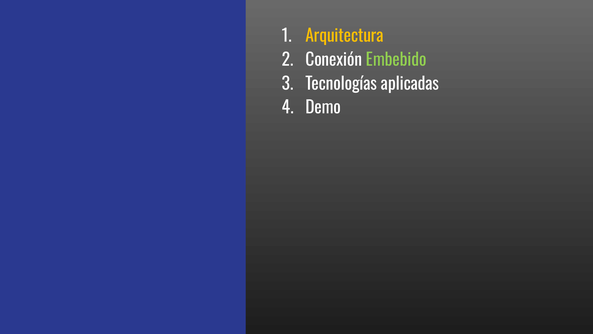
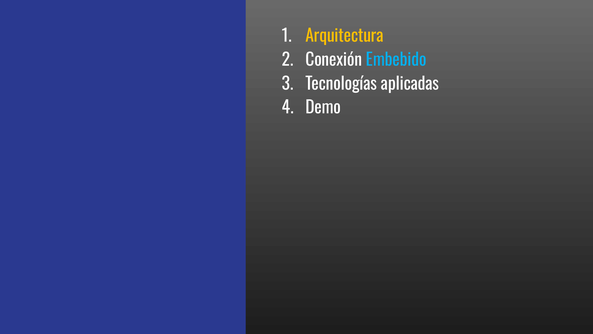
Embebido colour: light green -> light blue
